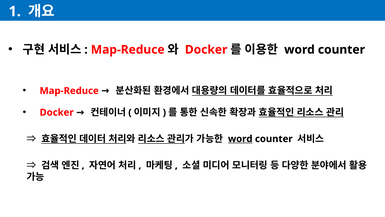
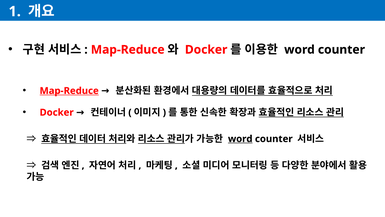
Map-Reduce at (69, 91) underline: none -> present
